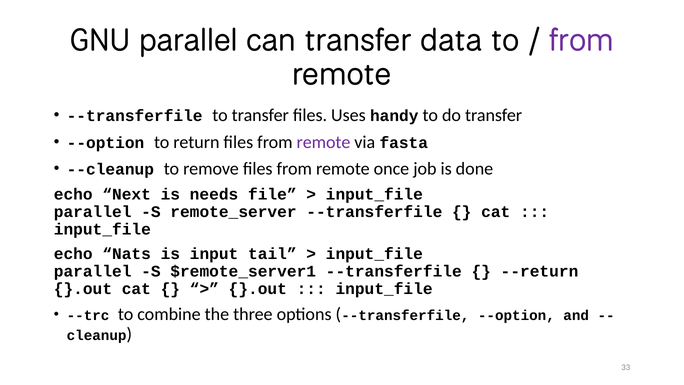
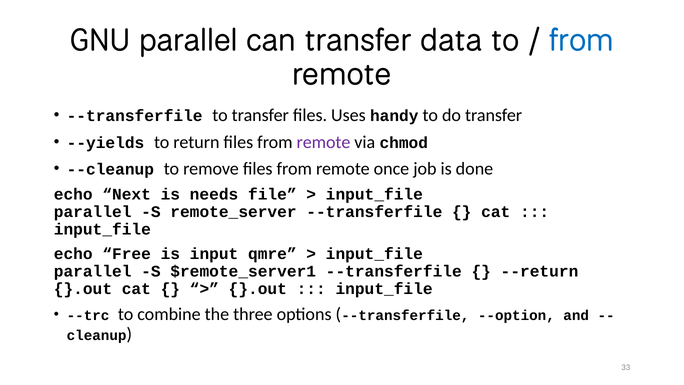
from at (582, 41) colour: purple -> blue
--option at (105, 143): --option -> --yields
fasta: fasta -> chmod
Nats: Nats -> Free
tail: tail -> qmre
